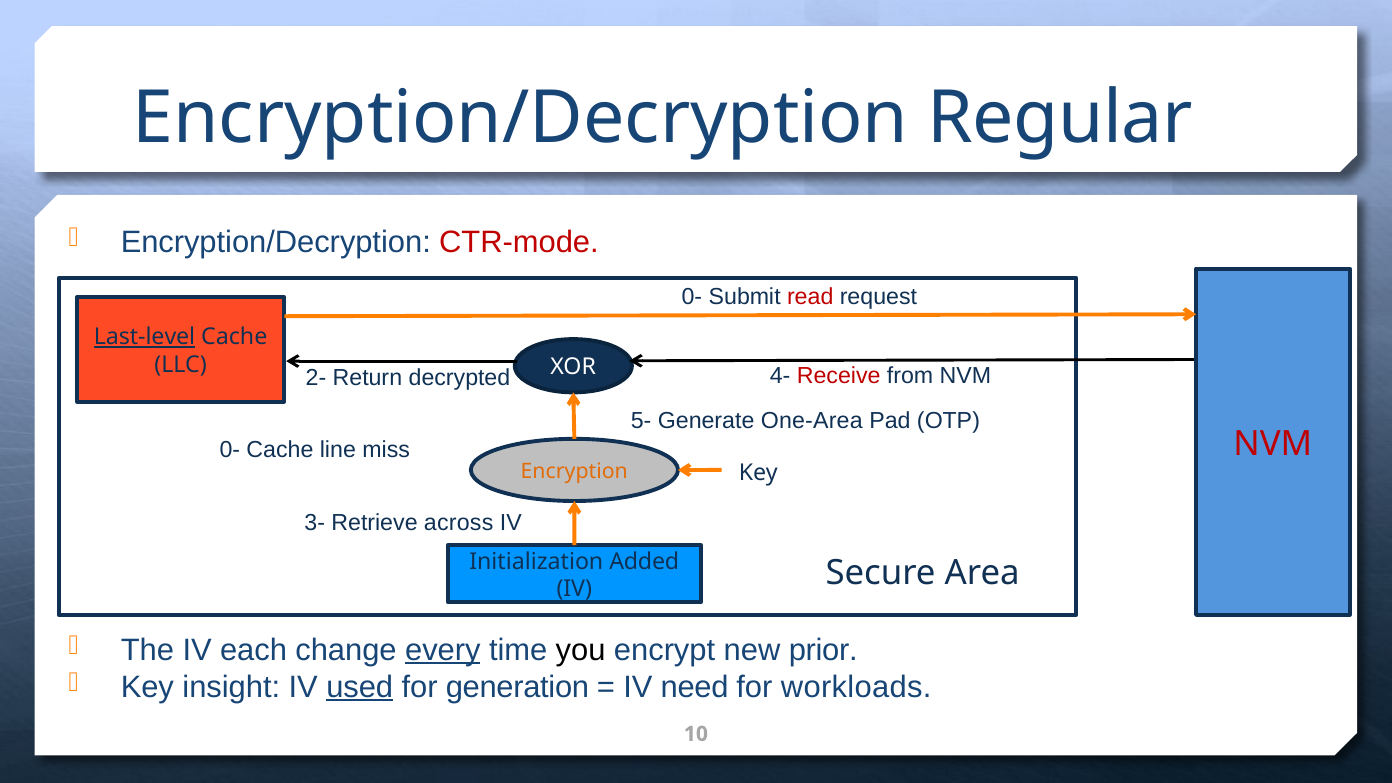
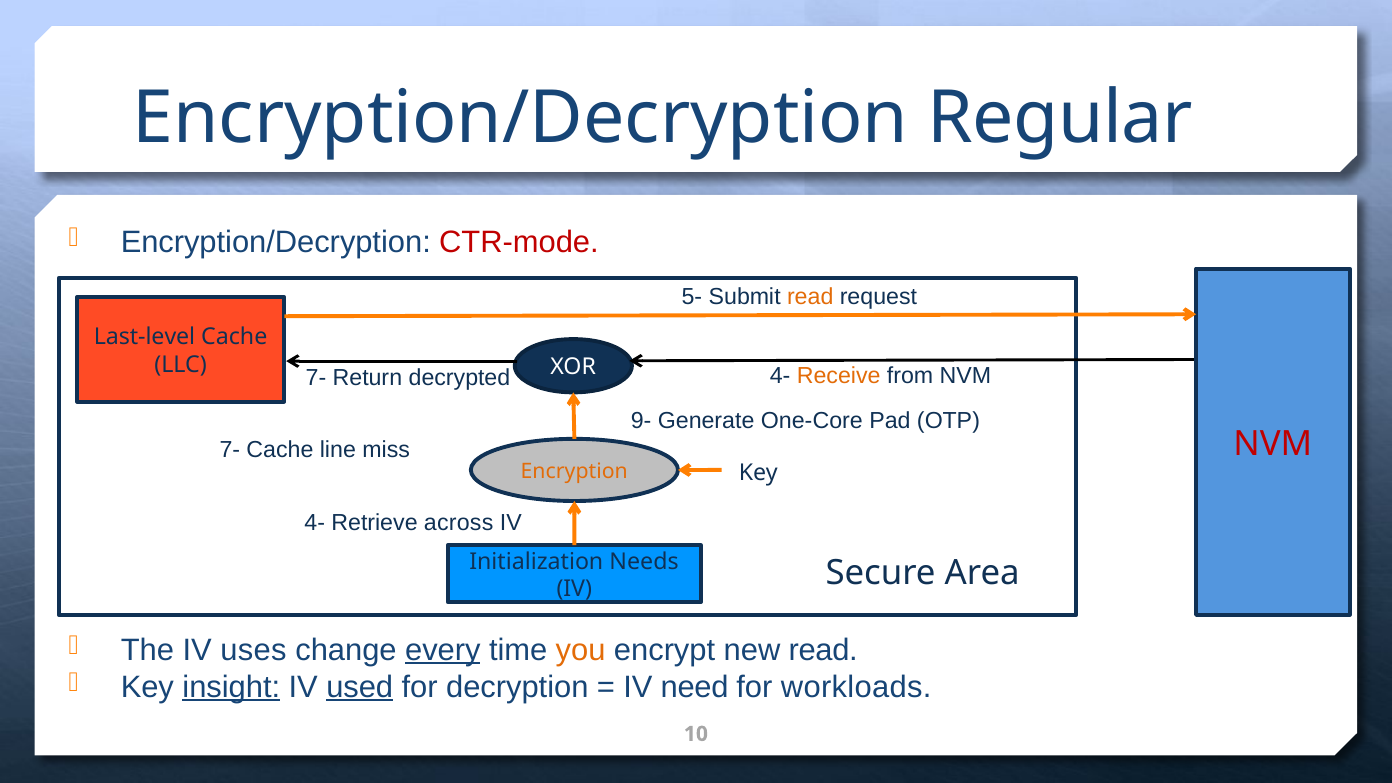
0- at (692, 297): 0- -> 5-
read at (810, 297) colour: red -> orange
Last-level underline: present -> none
Receive colour: red -> orange
2- at (316, 378): 2- -> 7-
5-: 5- -> 9-
One-Area: One-Area -> One-Core
0- at (230, 450): 0- -> 7-
3- at (315, 523): 3- -> 4-
Added: Added -> Needs
each: each -> uses
you colour: black -> orange
new prior: prior -> read
insight underline: none -> present
generation: generation -> decryption
